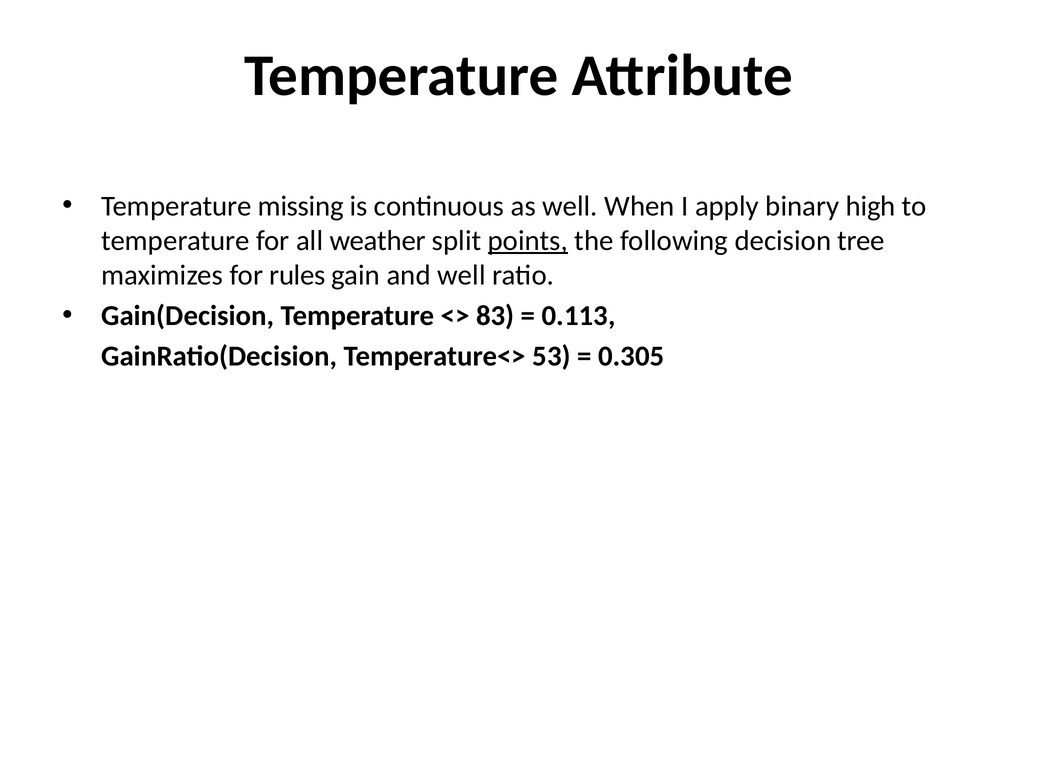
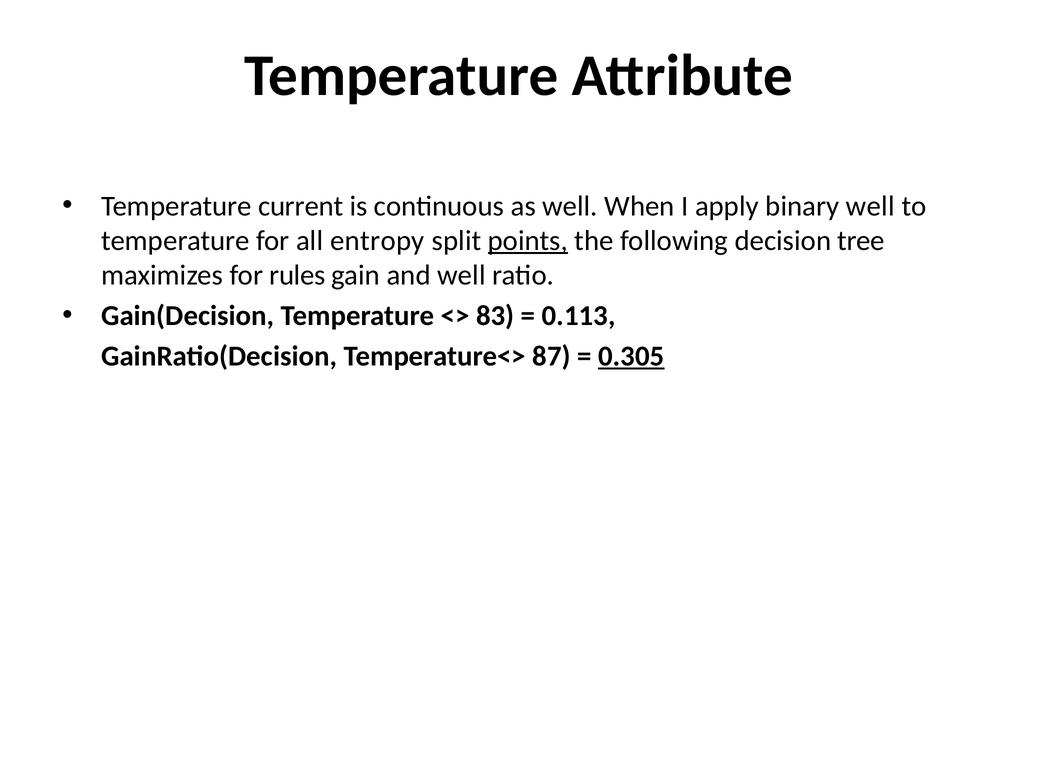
missing: missing -> current
binary high: high -> well
weather: weather -> entropy
53: 53 -> 87
0.305 underline: none -> present
